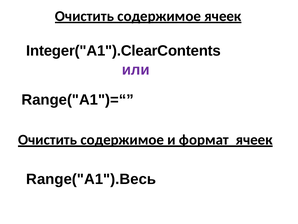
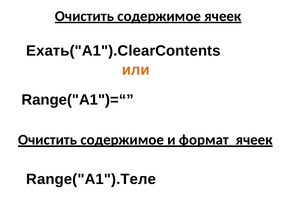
Integer("A1").ClearContents: Integer("A1").ClearContents -> Ехать("A1").ClearContents
или colour: purple -> orange
Range("A1").Весь: Range("A1").Весь -> Range("A1").Теле
